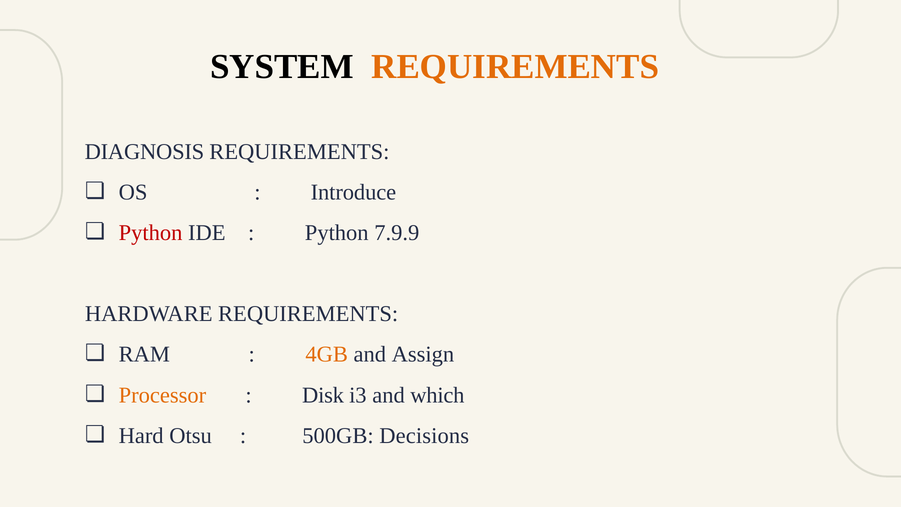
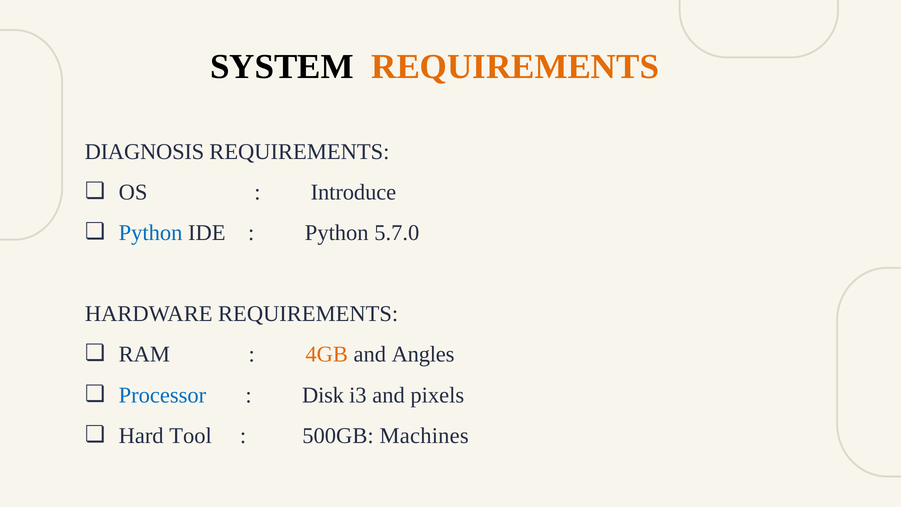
Python at (151, 233) colour: red -> blue
7.9.9: 7.9.9 -> 5.7.0
Assign: Assign -> Angles
Processor colour: orange -> blue
which: which -> pixels
Otsu: Otsu -> Tool
Decisions: Decisions -> Machines
